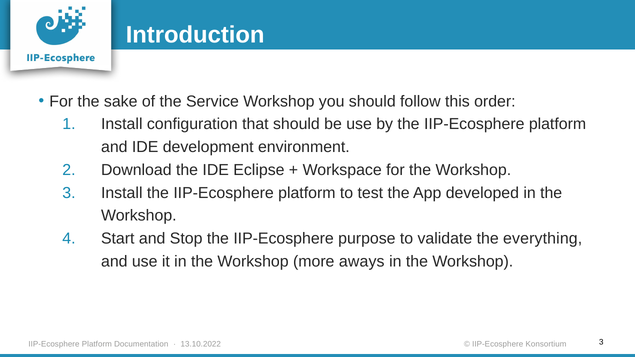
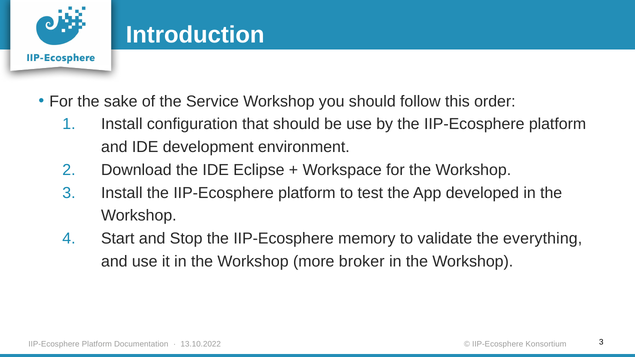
purpose: purpose -> memory
aways: aways -> broker
